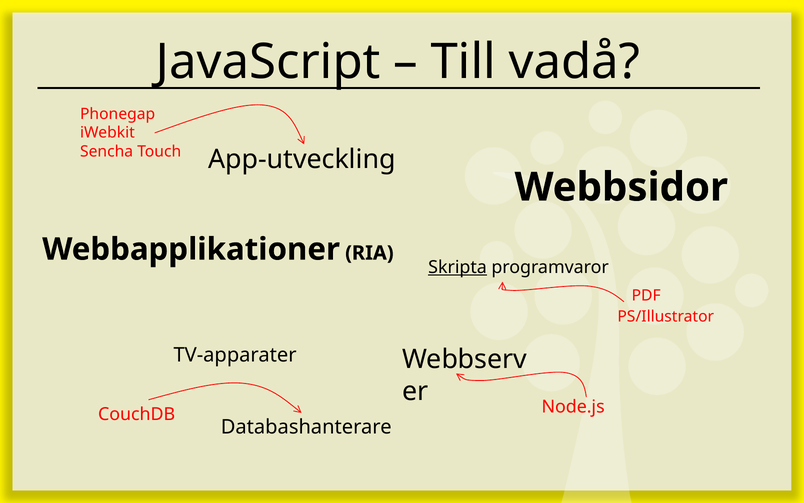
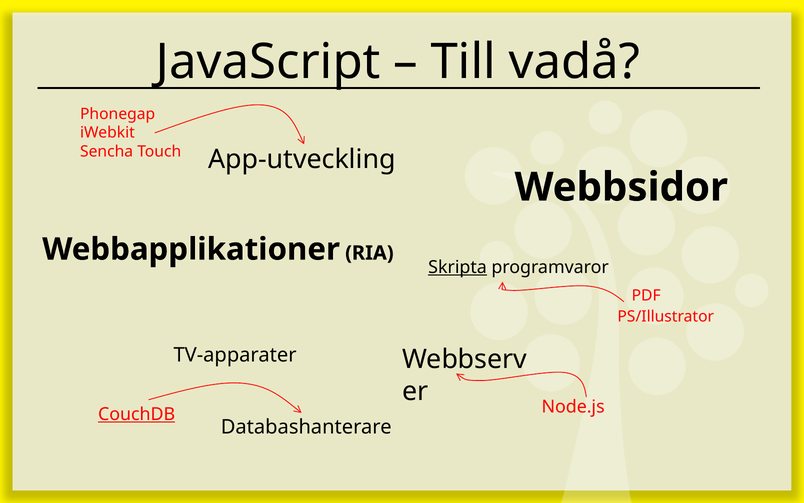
CouchDB underline: none -> present
